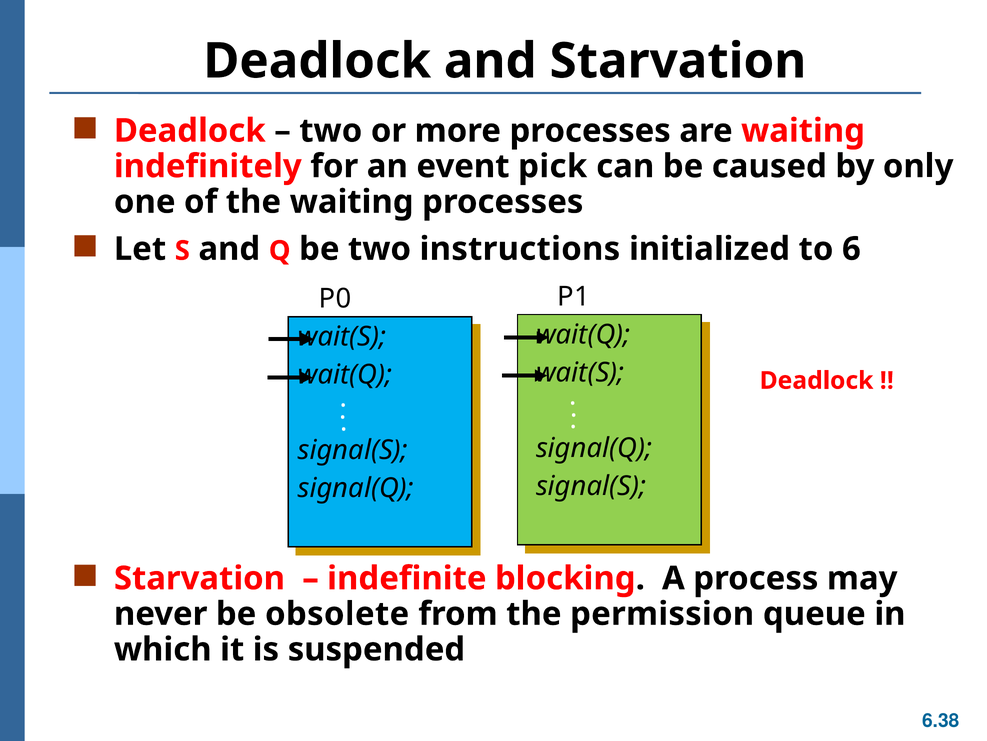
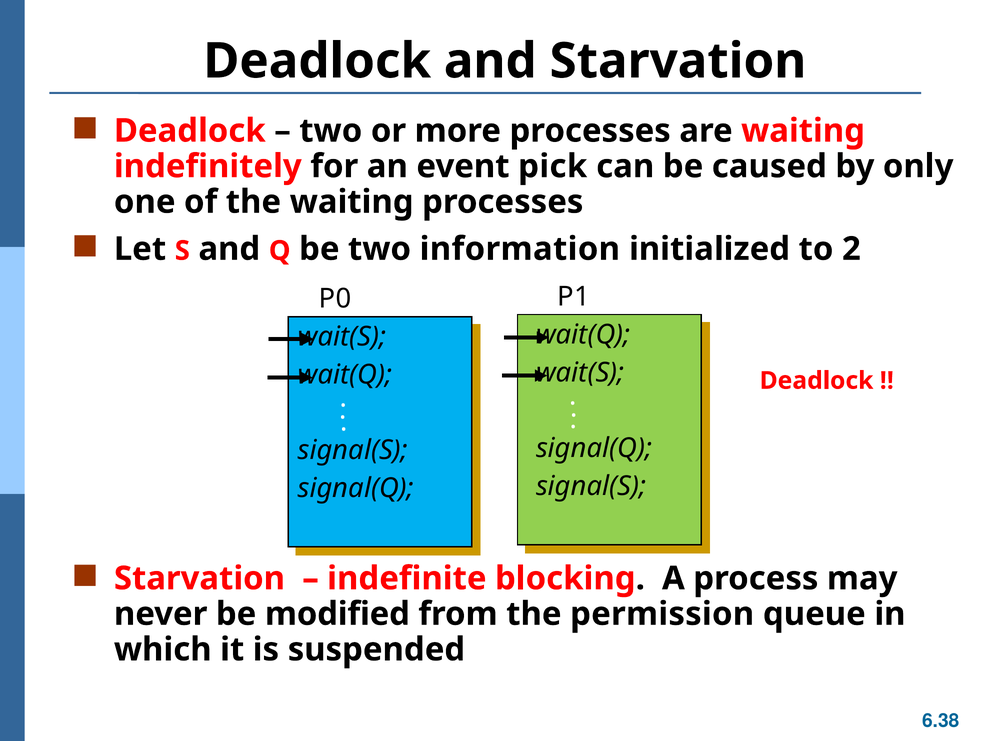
instructions: instructions -> information
6: 6 -> 2
obsolete: obsolete -> modified
